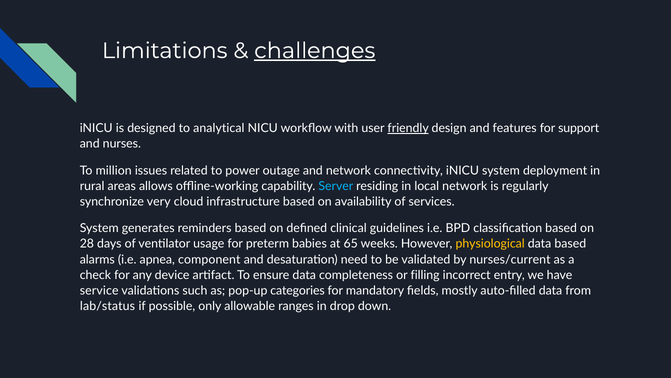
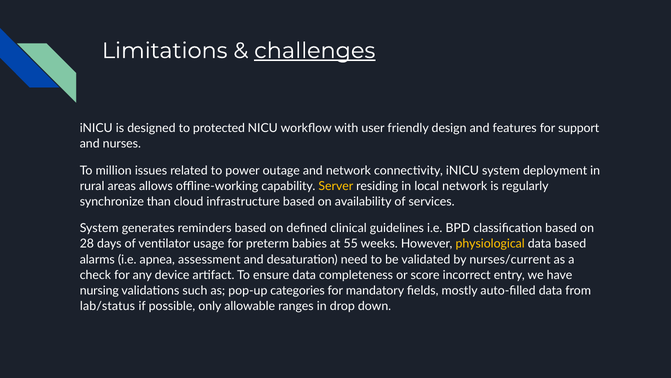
analytical: analytical -> protected
friendly underline: present -> none
Server colour: light blue -> yellow
very: very -> than
65: 65 -> 55
component: component -> assessment
filling: filling -> score
service: service -> nursing
